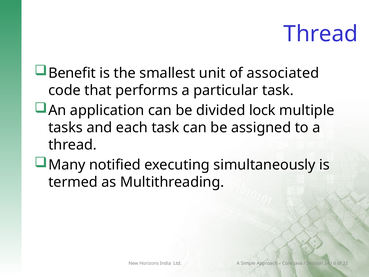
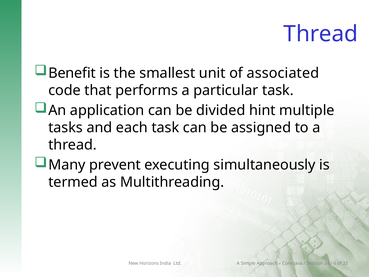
lock: lock -> hint
notified: notified -> prevent
